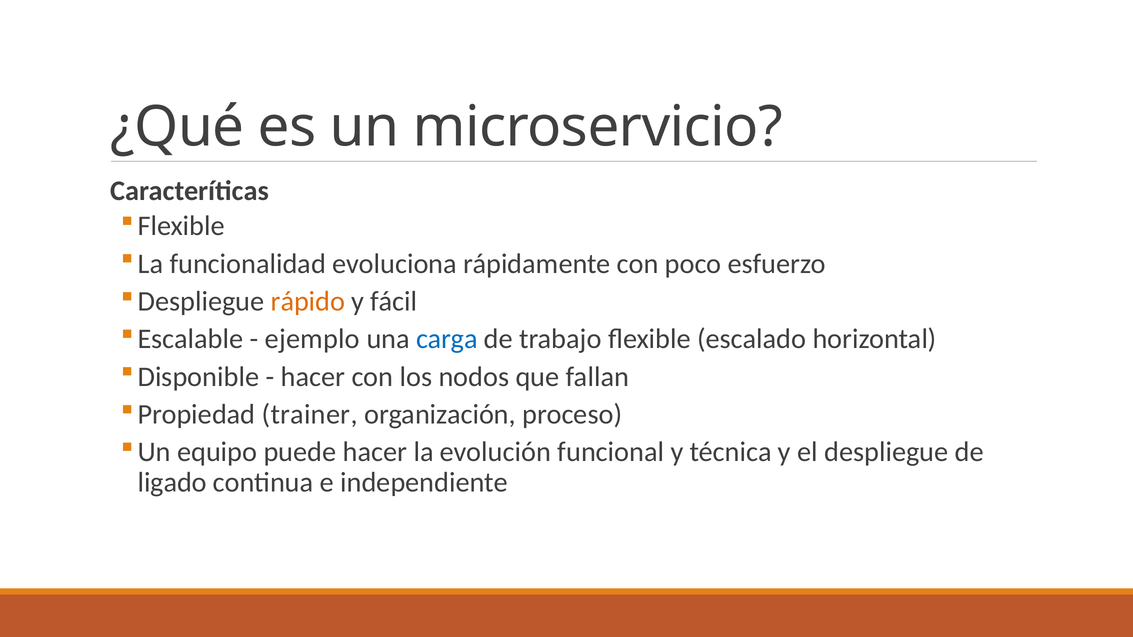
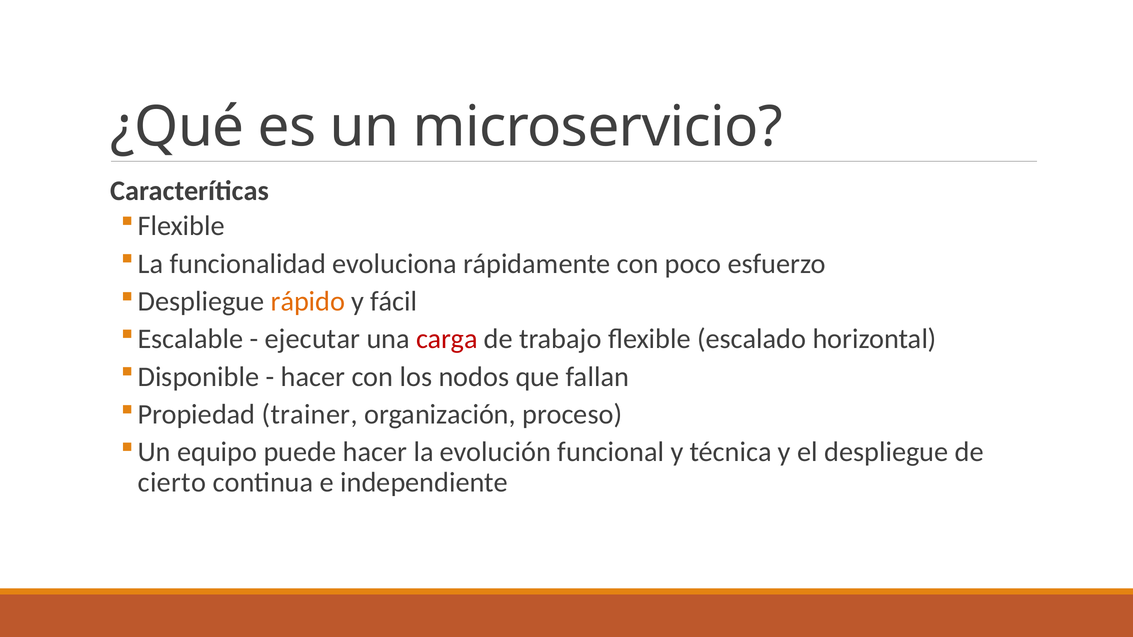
ejemplo: ejemplo -> ejecutar
carga colour: blue -> red
ligado: ligado -> cierto
